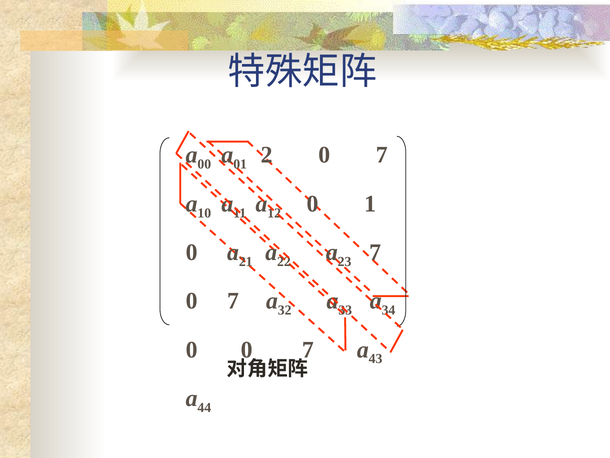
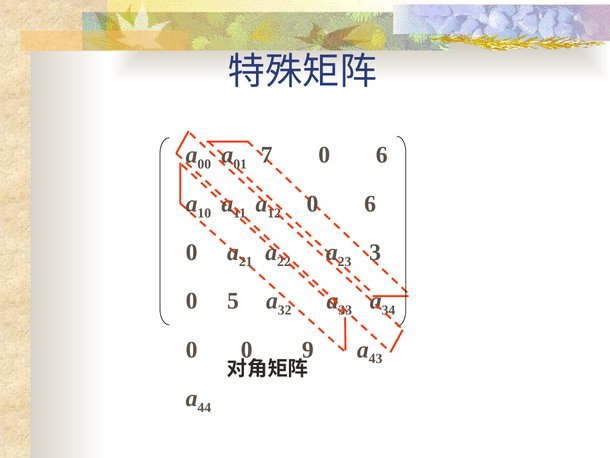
2: 2 -> 7
7 at (382, 155): 7 -> 6
1 at (370, 204): 1 -> 6
7 at (375, 252): 7 -> 3
7 at (233, 301): 7 -> 5
0 0 7: 7 -> 9
